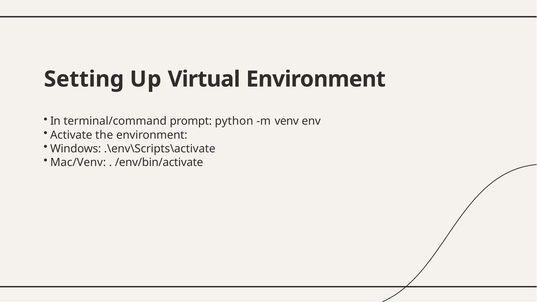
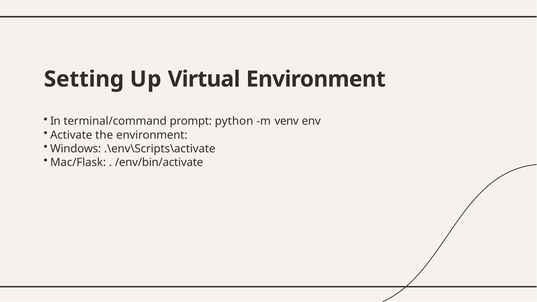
Mac/Venv: Mac/Venv -> Mac/Flask
